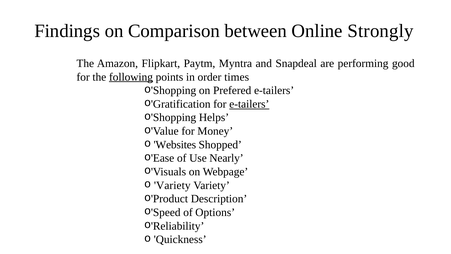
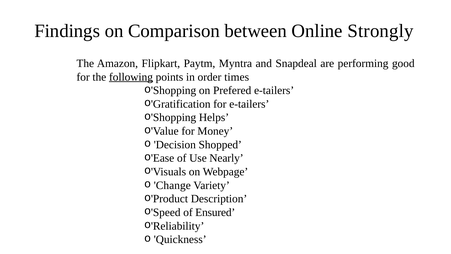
e-tailers at (249, 104) underline: present -> none
Websites: Websites -> Decision
Variety at (172, 185): Variety -> Change
Options: Options -> Ensured
